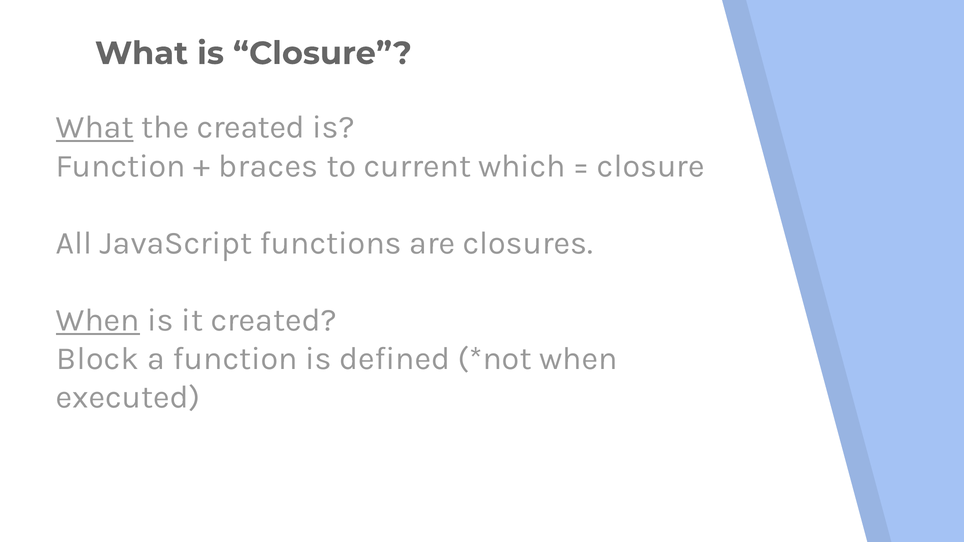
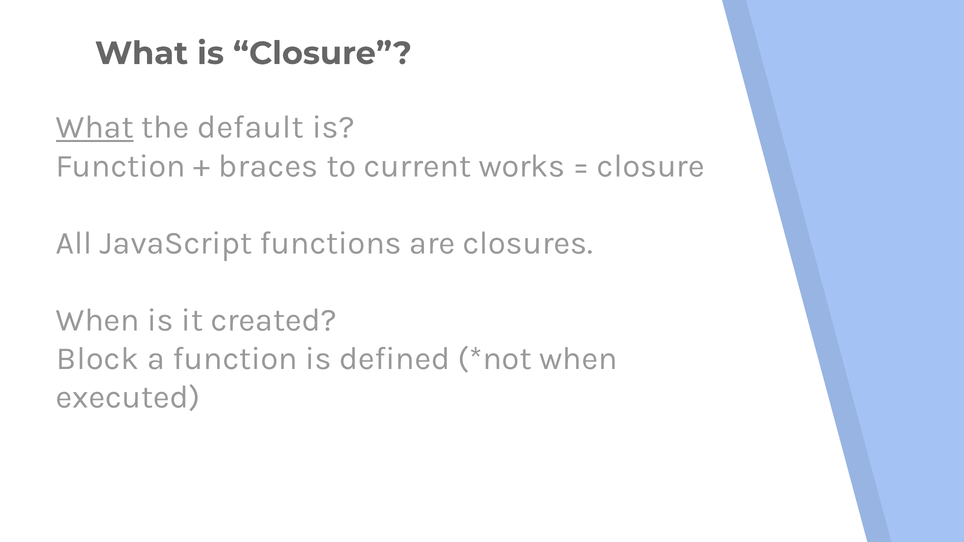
the created: created -> default
which: which -> works
When at (98, 320) underline: present -> none
